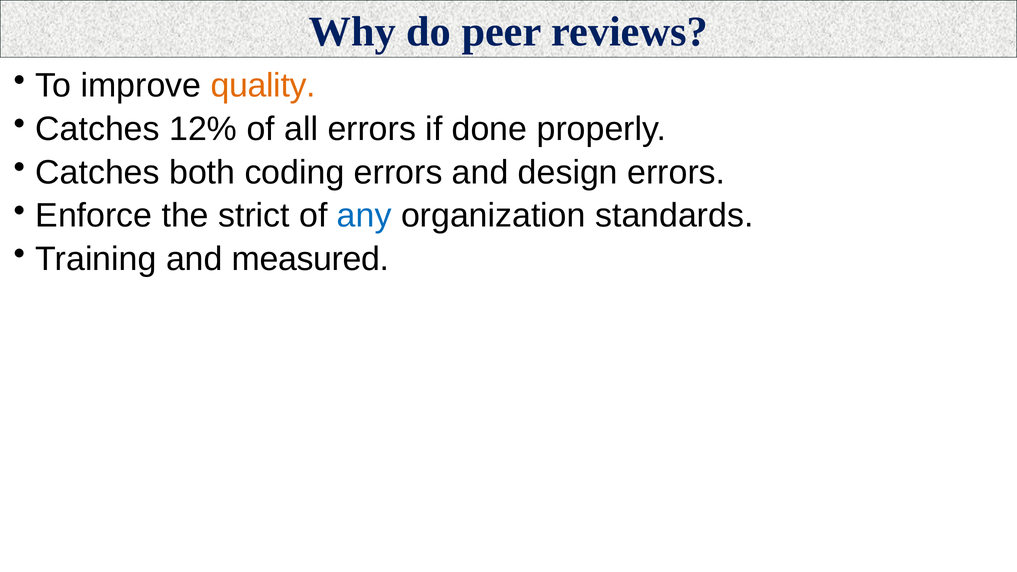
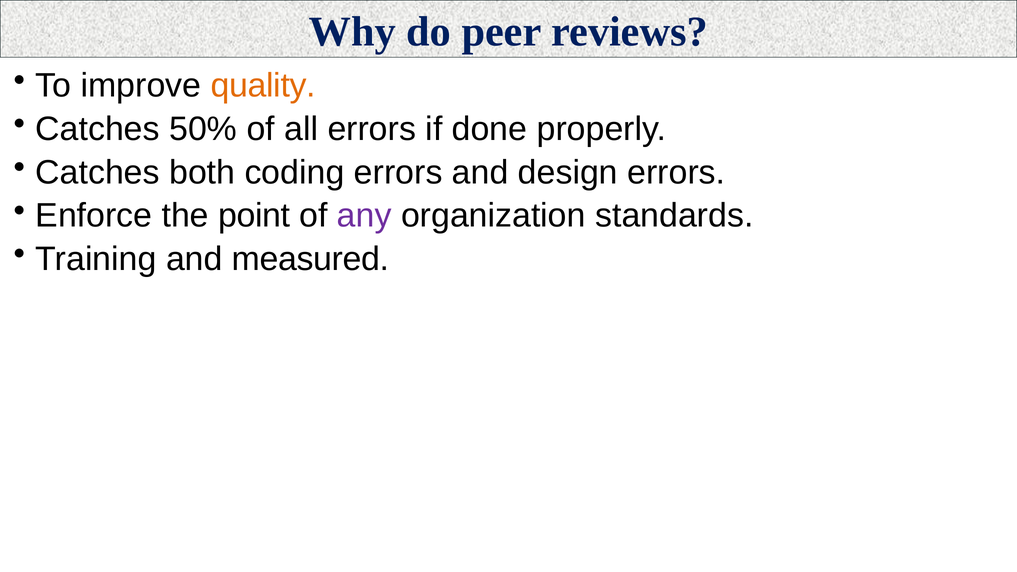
12%: 12% -> 50%
strict: strict -> point
any colour: blue -> purple
